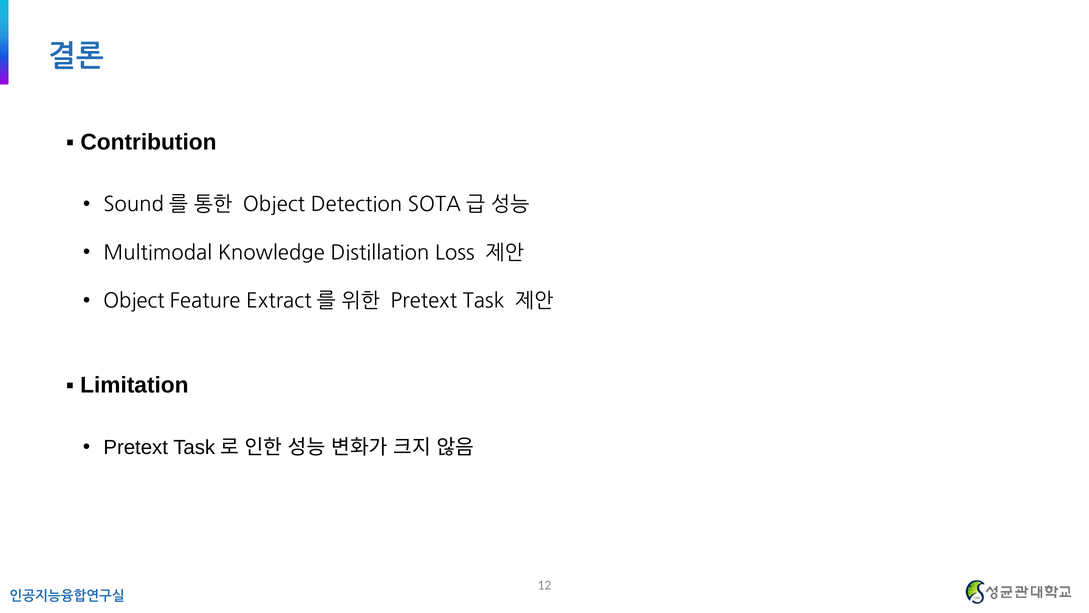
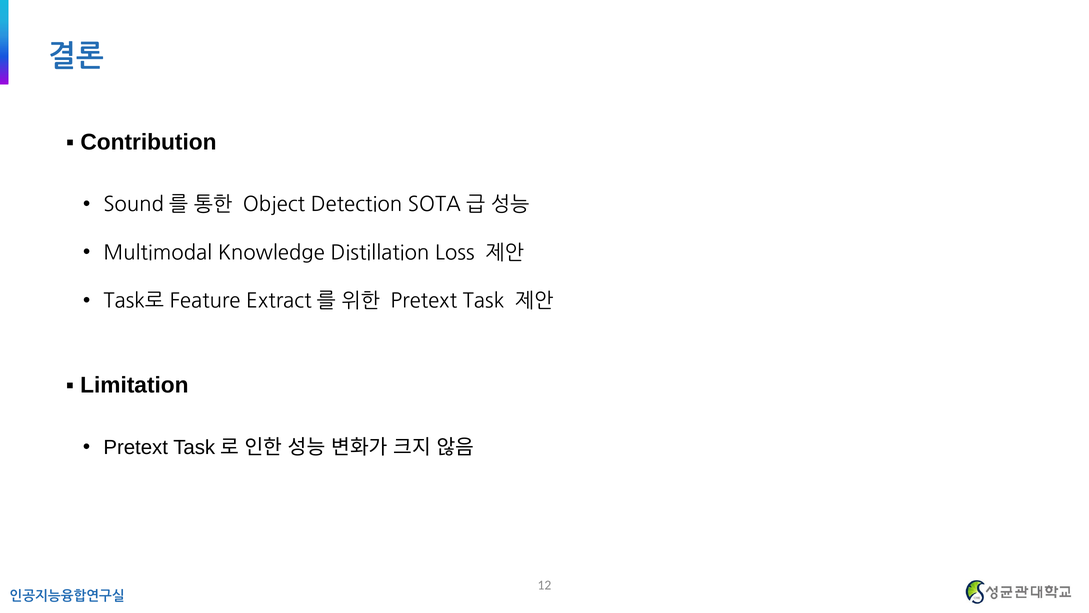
Object at (134, 301): Object -> Task로
